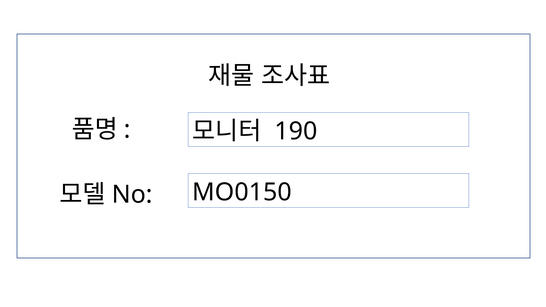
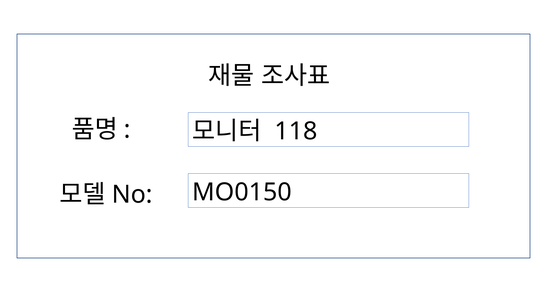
190: 190 -> 118
